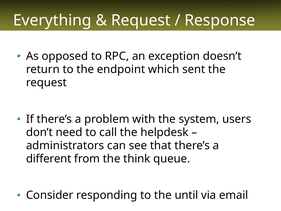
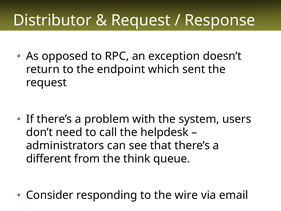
Everything: Everything -> Distributor
until: until -> wire
